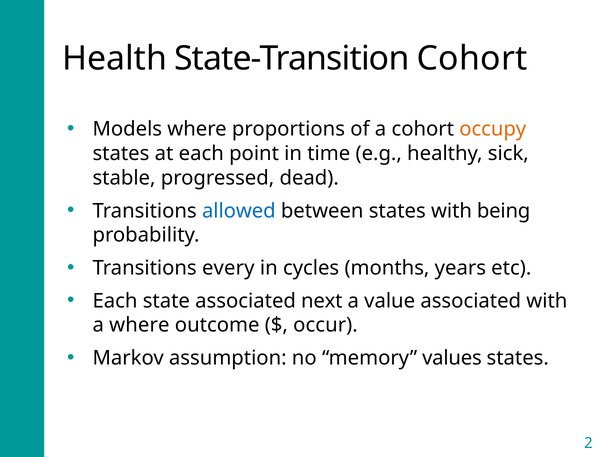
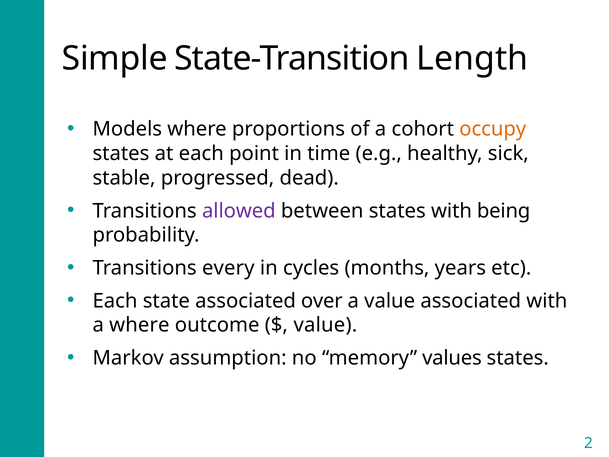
Health: Health -> Simple
State-Transition Cohort: Cohort -> Length
allowed colour: blue -> purple
next: next -> over
occur at (325, 325): occur -> value
